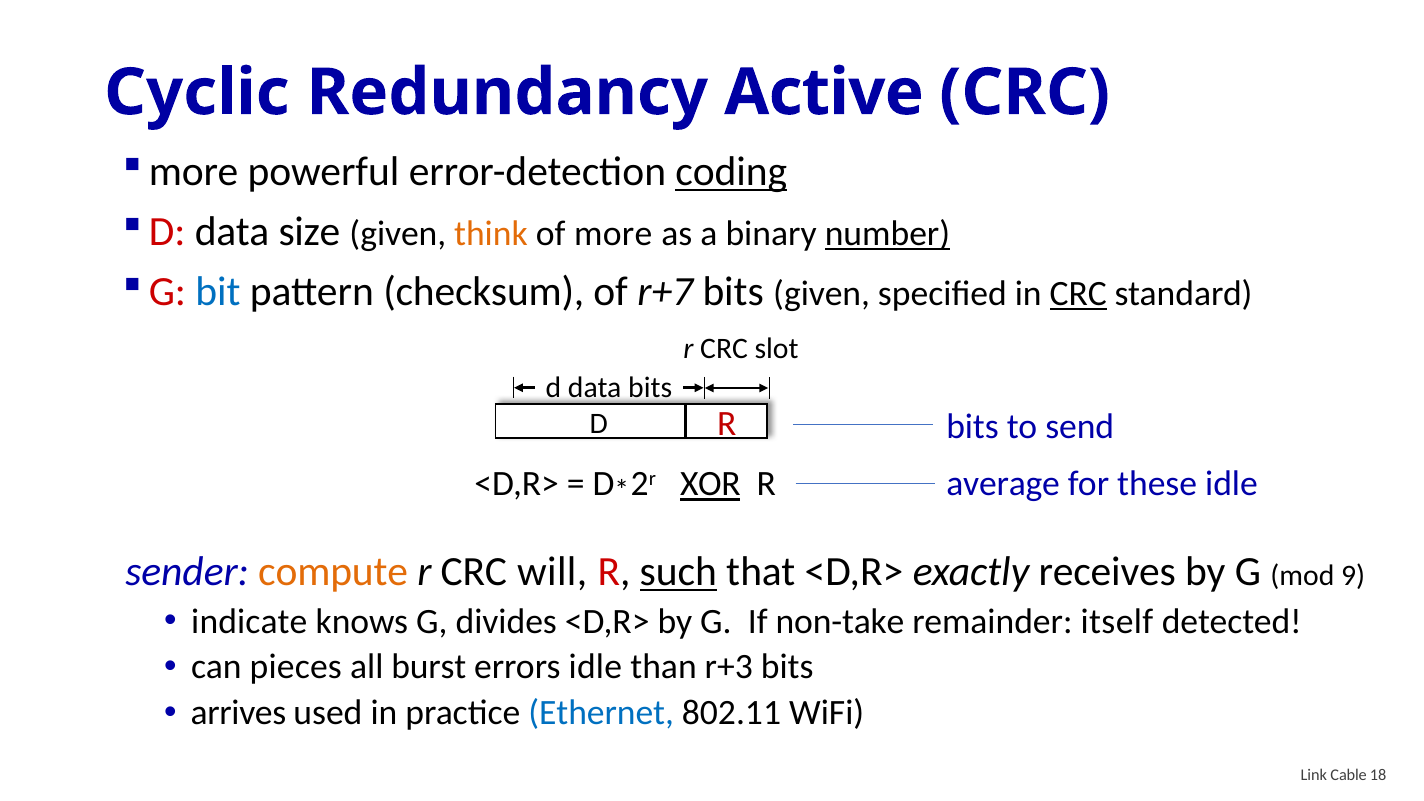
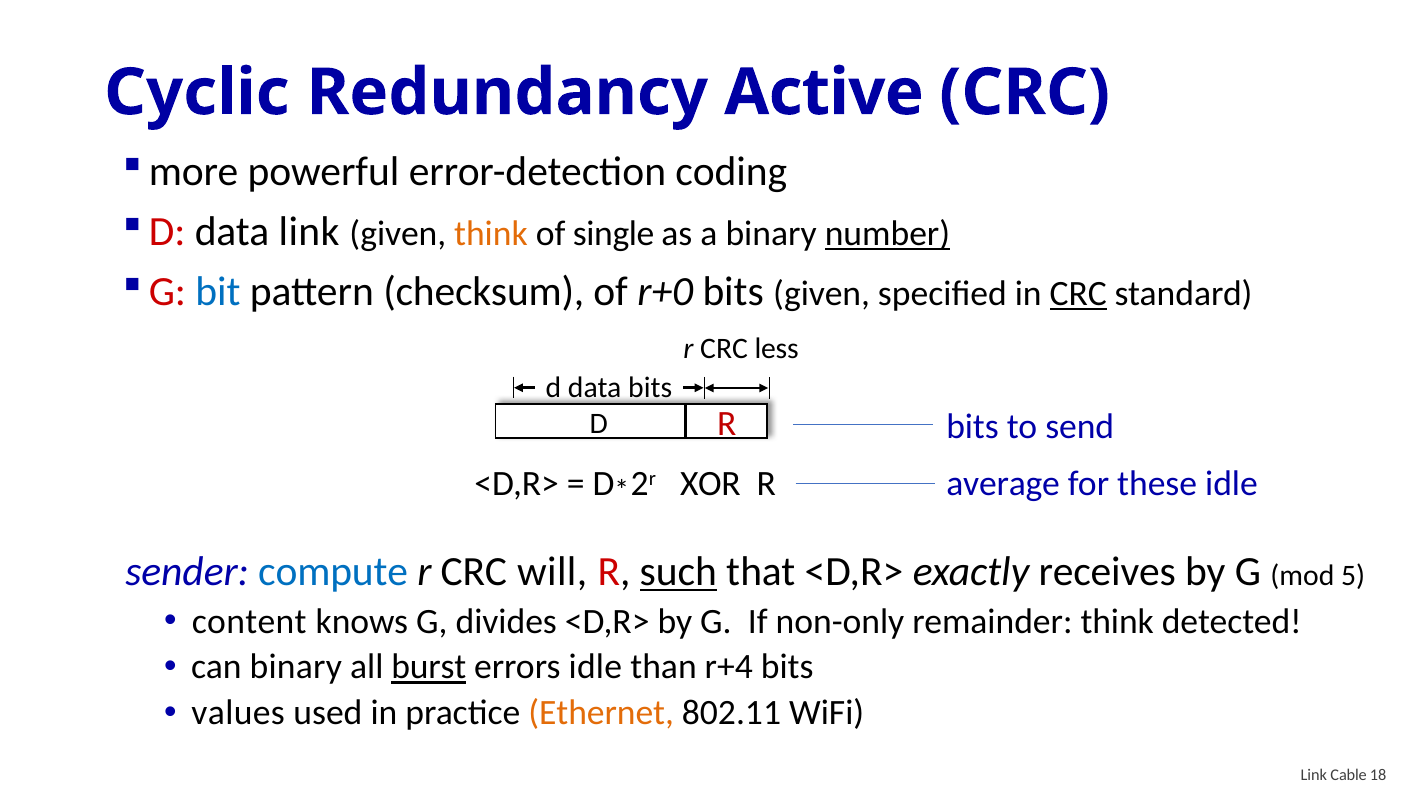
coding underline: present -> none
data size: size -> link
of more: more -> single
r+7: r+7 -> r+0
slot: slot -> less
XOR underline: present -> none
compute colour: orange -> blue
9: 9 -> 5
indicate: indicate -> content
non-take: non-take -> non-only
remainder itself: itself -> think
can pieces: pieces -> binary
burst underline: none -> present
r+3: r+3 -> r+4
arrives: arrives -> values
Ethernet colour: blue -> orange
